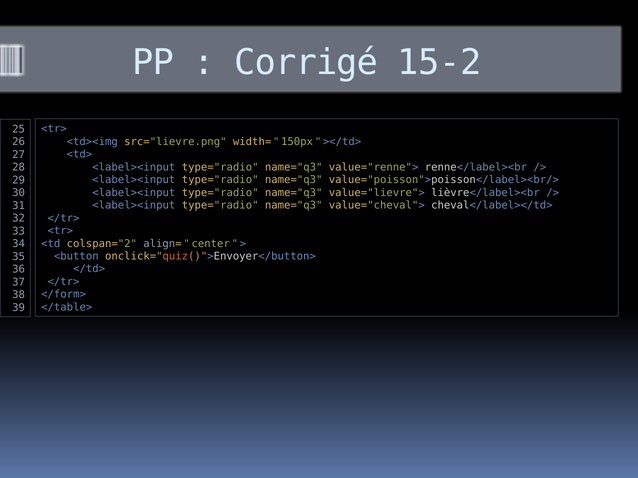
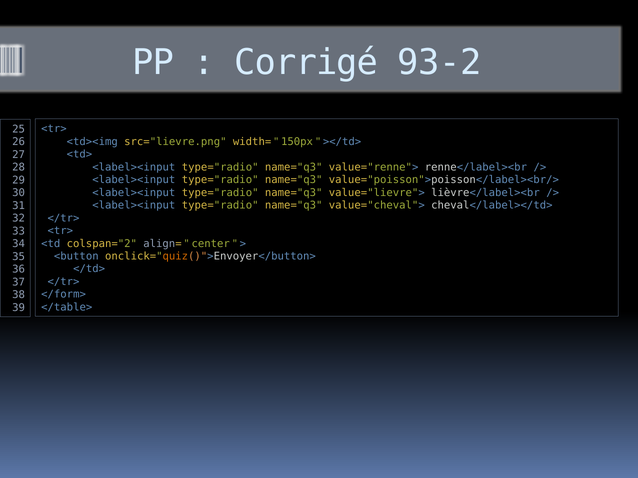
15-2: 15-2 -> 93-2
